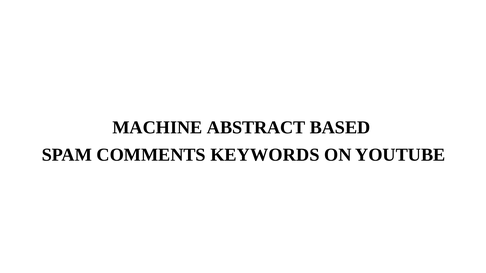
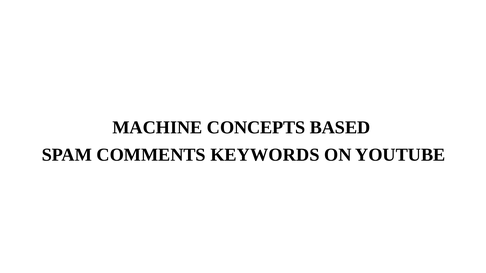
ABSTRACT: ABSTRACT -> CONCEPTS
